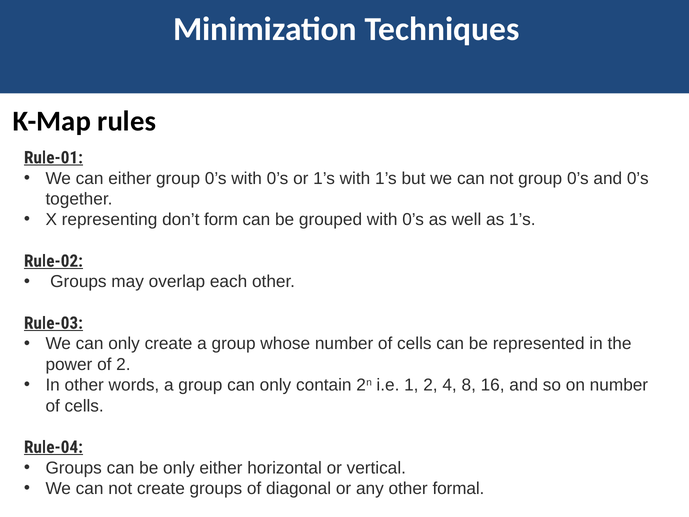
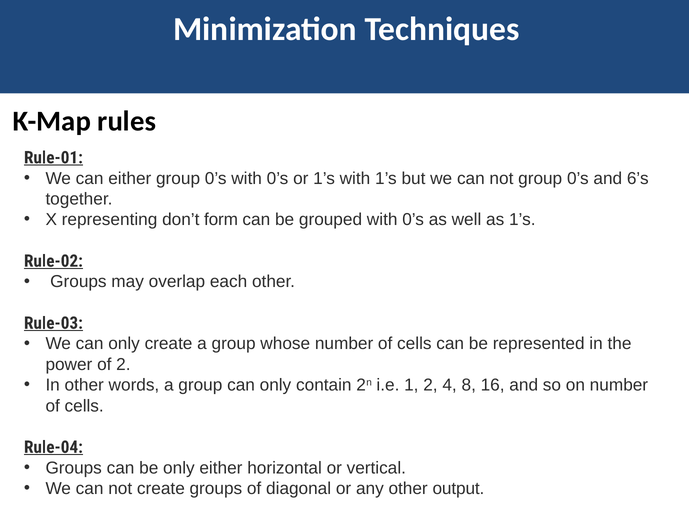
and 0’s: 0’s -> 6’s
formal: formal -> output
